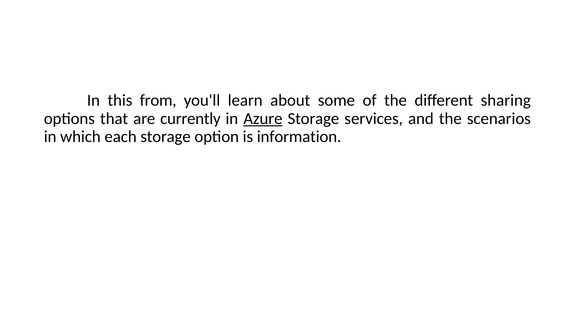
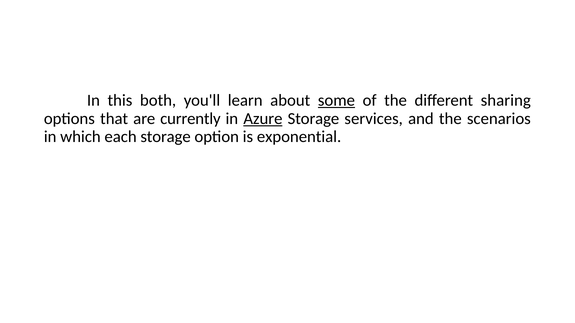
from: from -> both
some underline: none -> present
information: information -> exponential
